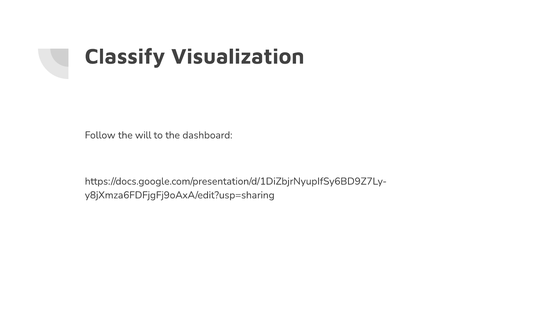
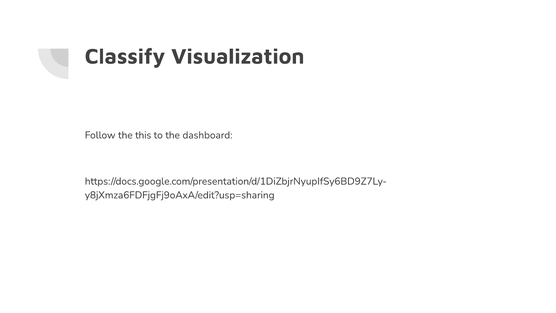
will: will -> this
